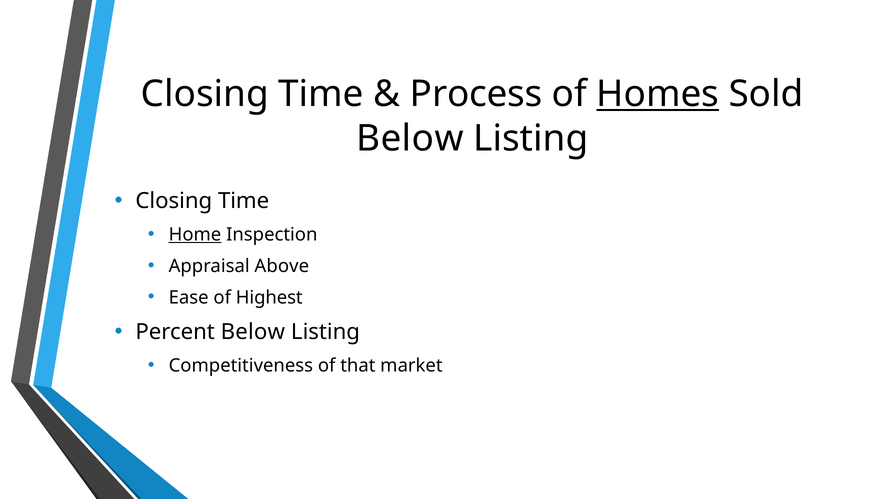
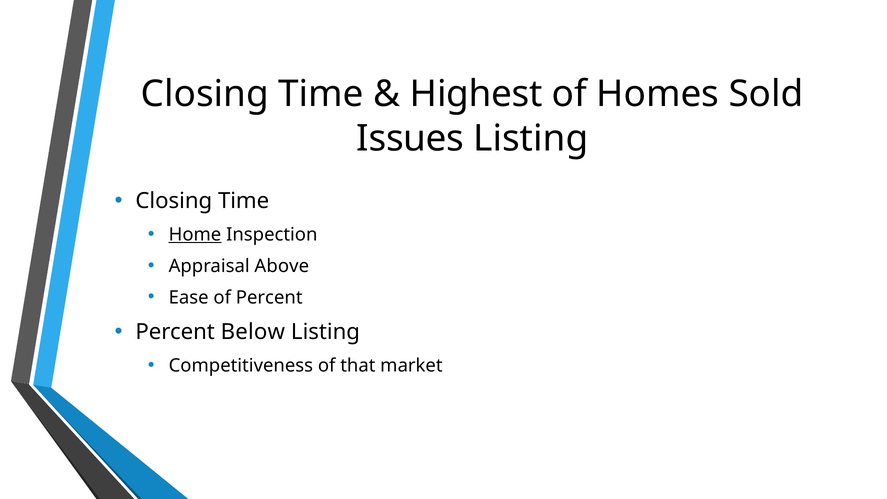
Process: Process -> Highest
Homes underline: present -> none
Below at (410, 138): Below -> Issues
of Highest: Highest -> Percent
